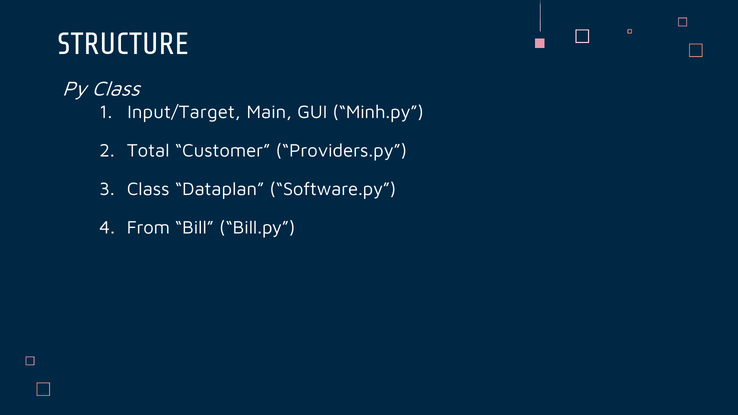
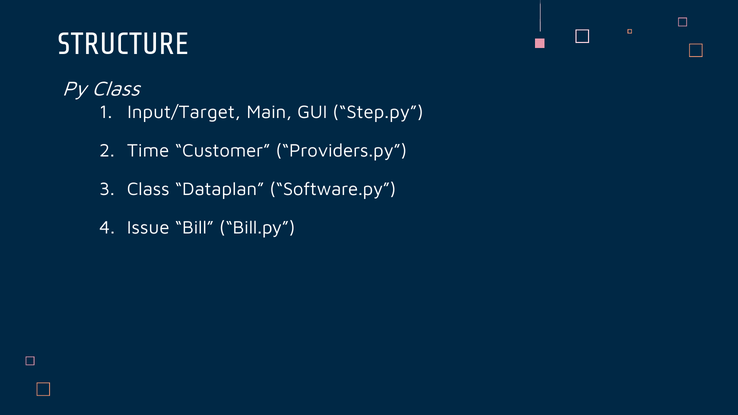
Minh.py: Minh.py -> Step.py
Total: Total -> Time
From: From -> Issue
